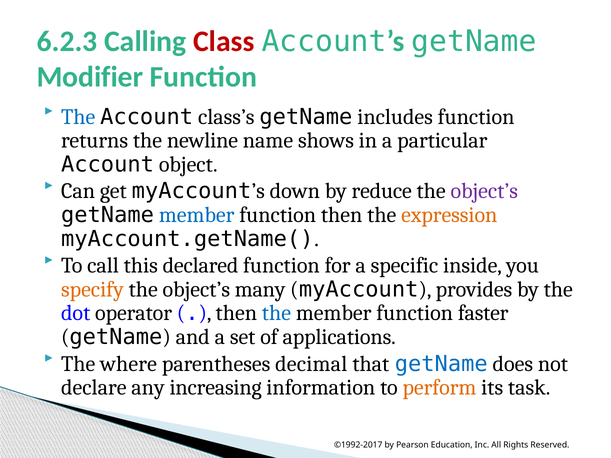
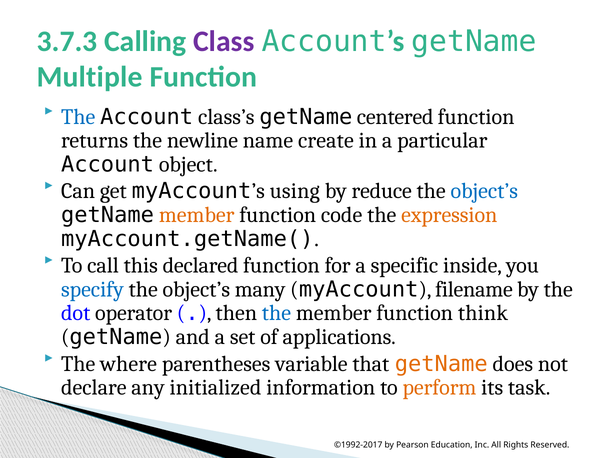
6.2.3: 6.2.3 -> 3.7.3
Class colour: red -> purple
Modifier: Modifier -> Multiple
includes: includes -> centered
shows: shows -> create
down: down -> using
object’s at (484, 191) colour: purple -> blue
member at (197, 215) colour: blue -> orange
function then: then -> code
specify colour: orange -> blue
provides: provides -> filename
faster: faster -> think
decimal: decimal -> variable
getName at (441, 364) colour: blue -> orange
increasing: increasing -> initialized
